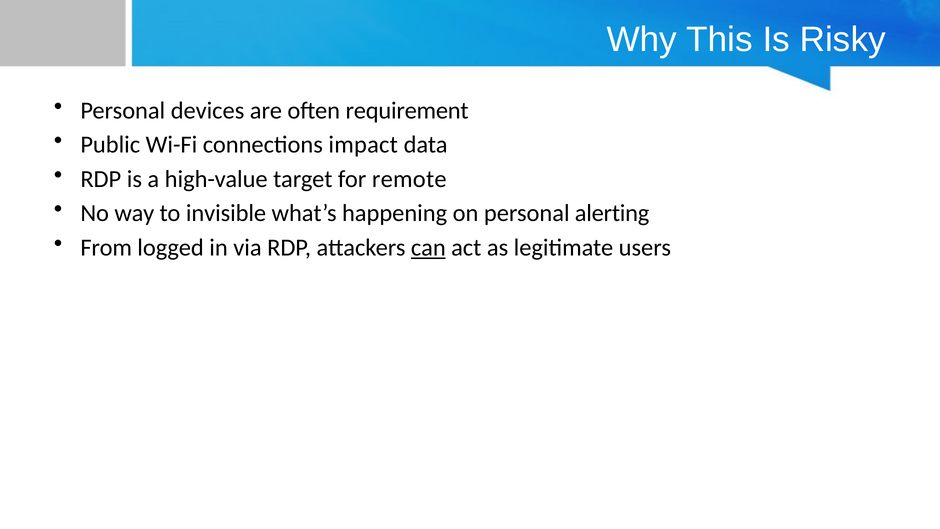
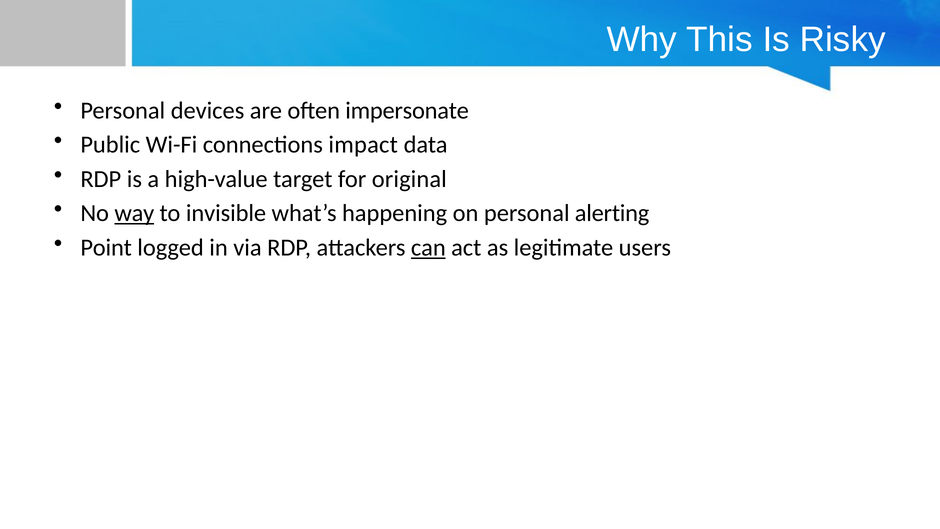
requirement: requirement -> impersonate
remote: remote -> original
way underline: none -> present
From: From -> Point
